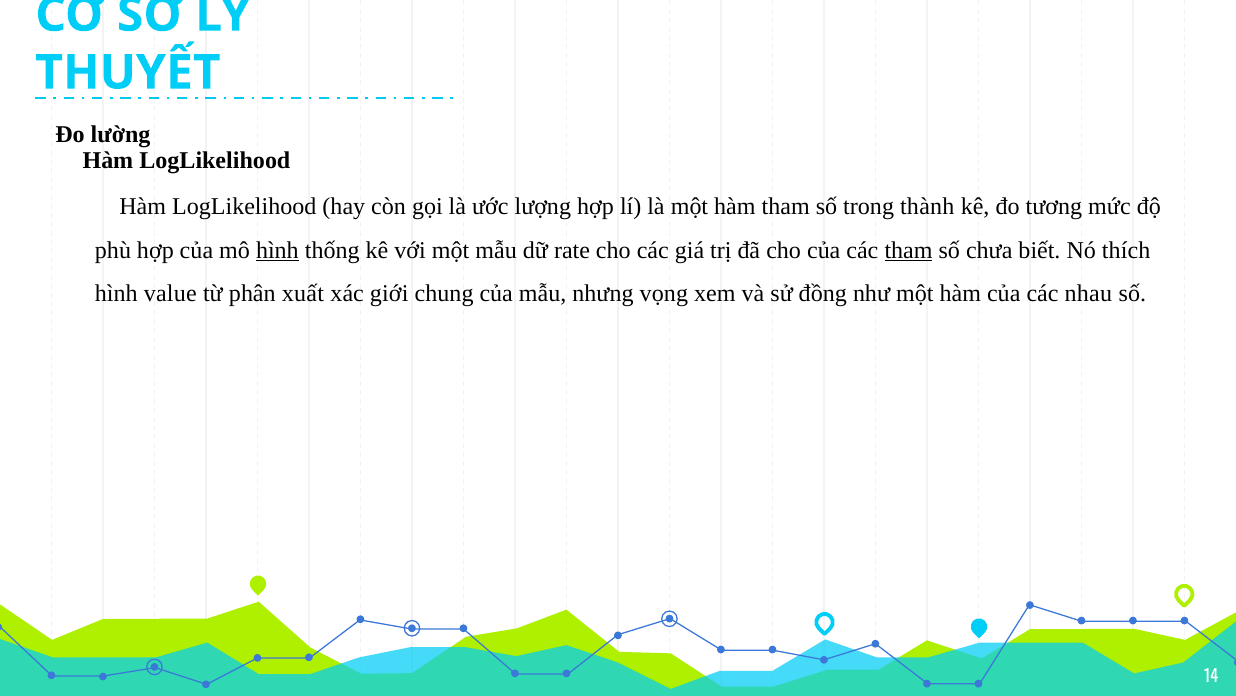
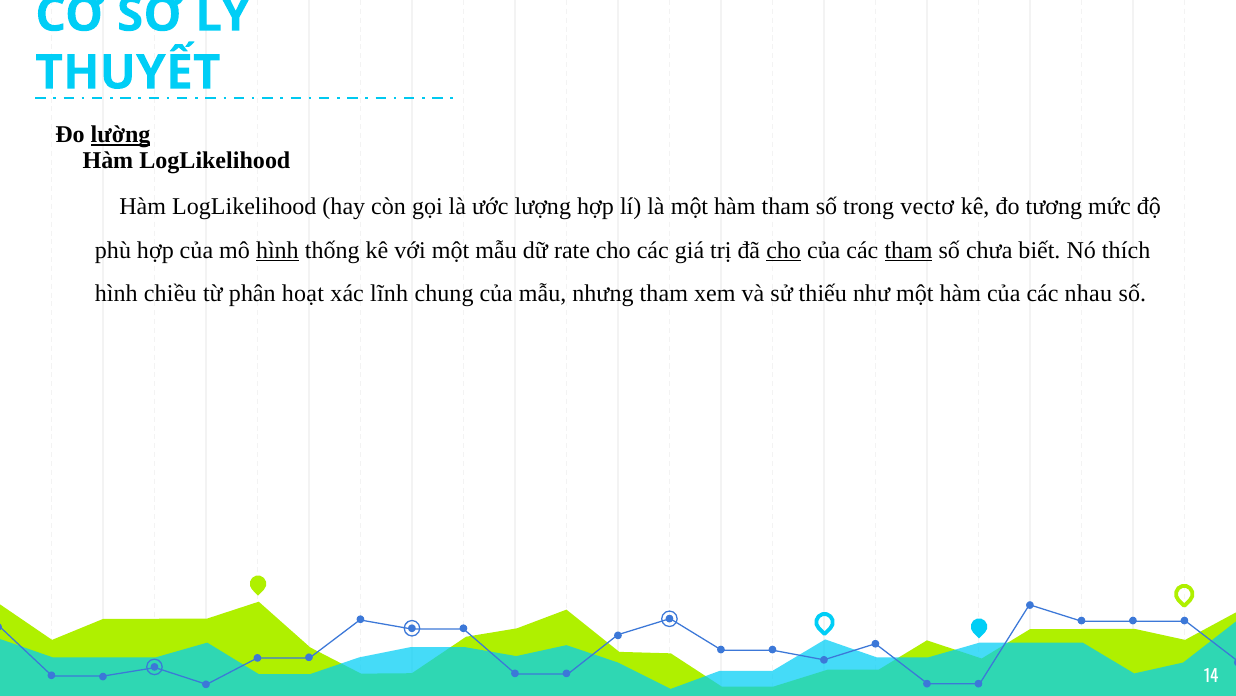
lường underline: none -> present
thành: thành -> vectơ
cho at (784, 250) underline: none -> present
value: value -> chiều
xuất: xuất -> hoạt
giới: giới -> lĩnh
nhưng vọng: vọng -> tham
đồng: đồng -> thiếu
